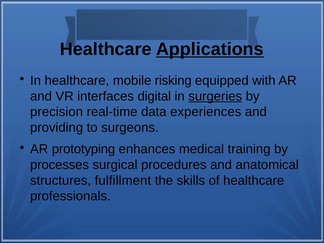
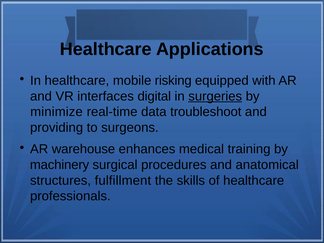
Applications underline: present -> none
precision: precision -> minimize
experiences: experiences -> troubleshoot
prototyping: prototyping -> warehouse
processes: processes -> machinery
